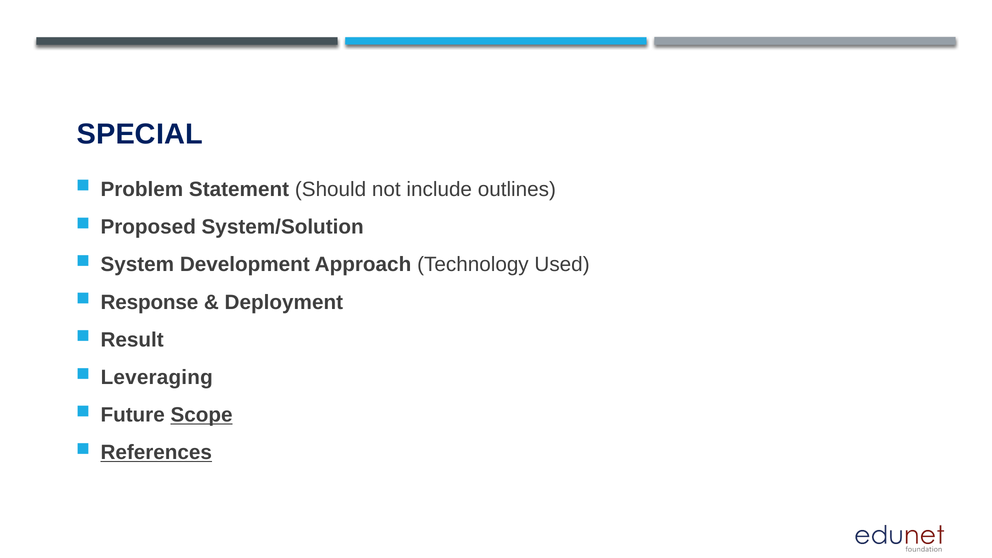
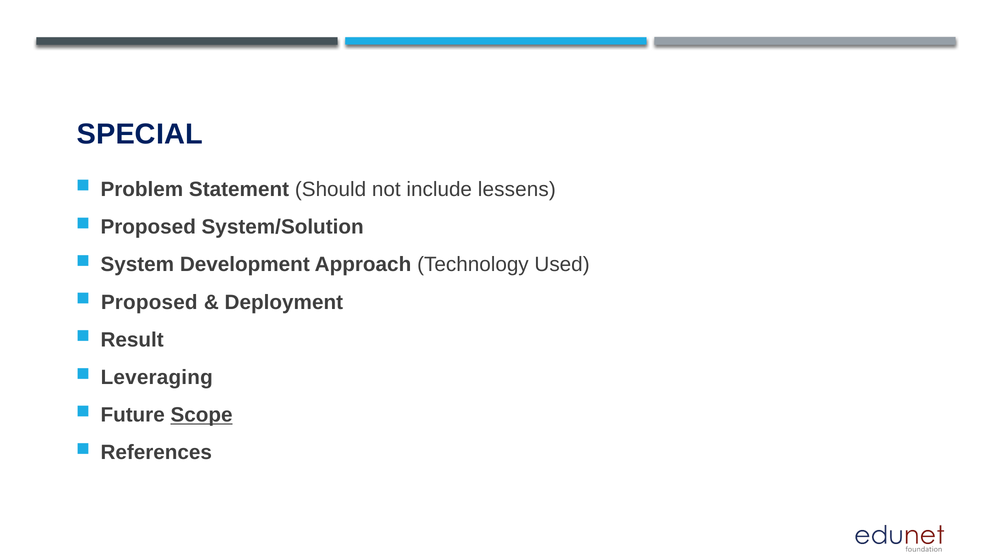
outlines: outlines -> lessens
Response at (149, 302): Response -> Proposed
References underline: present -> none
